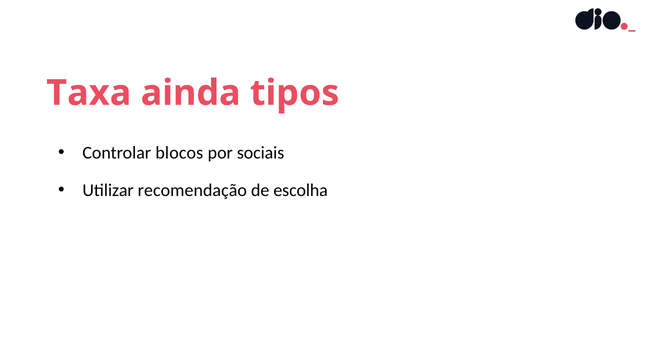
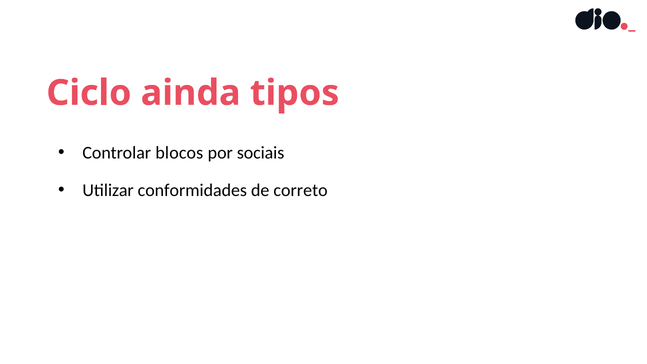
Taxa: Taxa -> Ciclo
recomendação: recomendação -> conformidades
escolha: escolha -> correto
